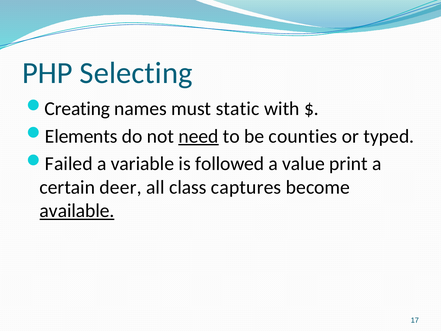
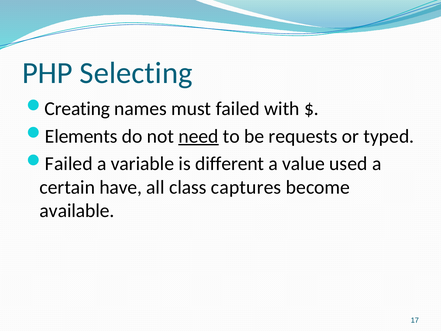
must static: static -> failed
counties: counties -> requests
followed: followed -> different
print: print -> used
deer: deer -> have
available underline: present -> none
